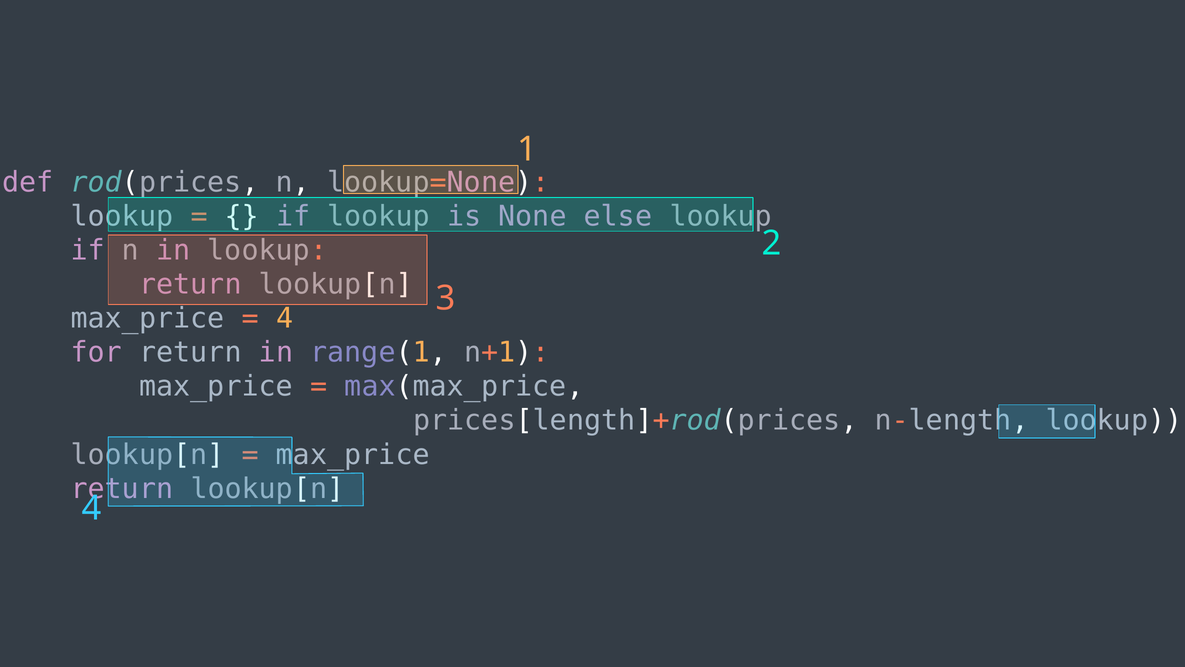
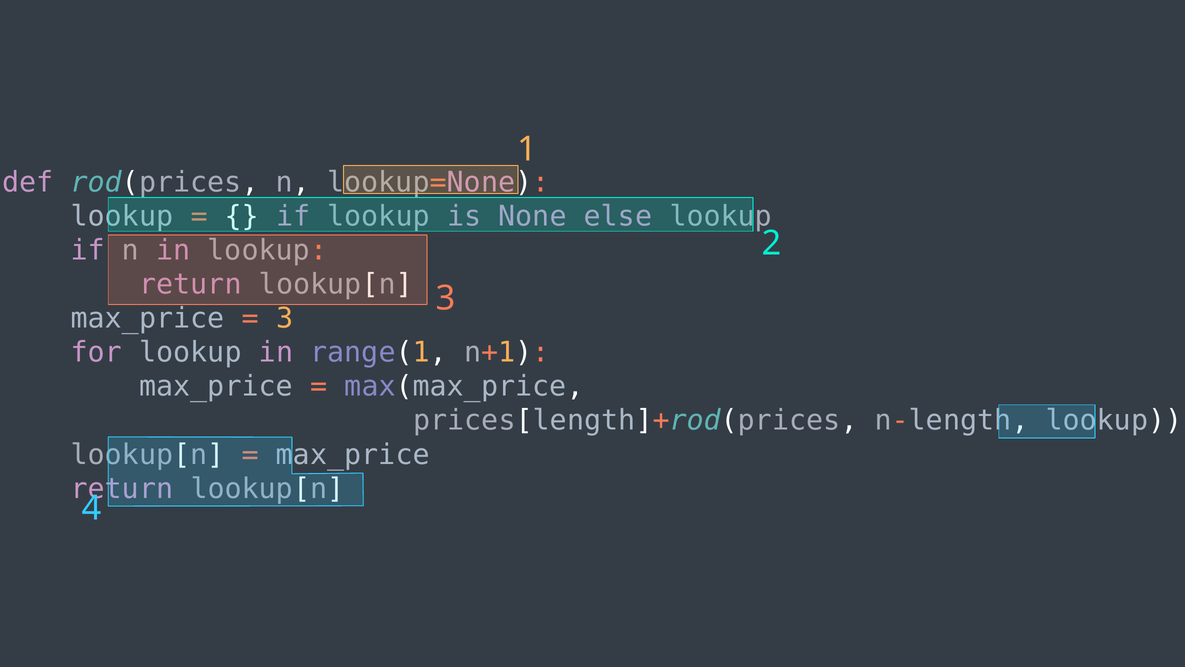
4 at (285, 318): 4 -> 3
for return: return -> lookup
